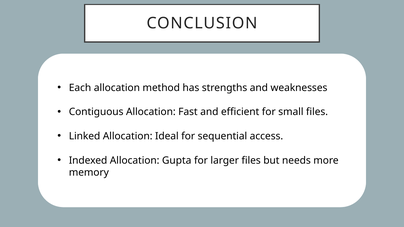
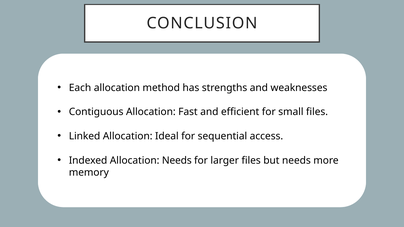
Allocation Gupta: Gupta -> Needs
